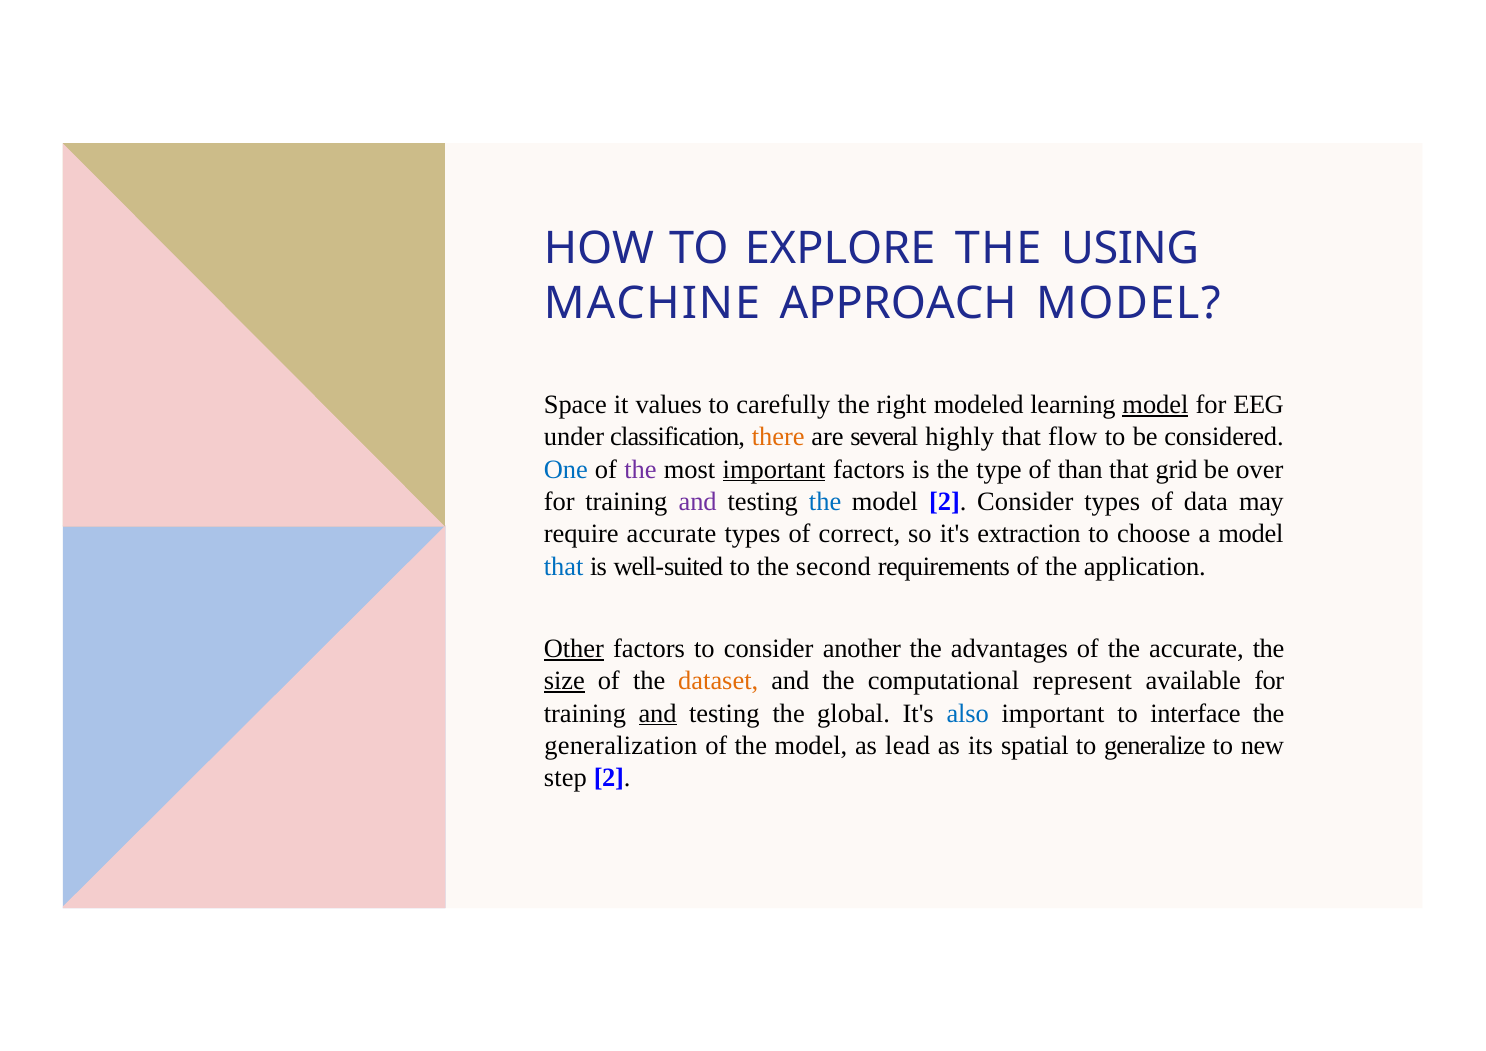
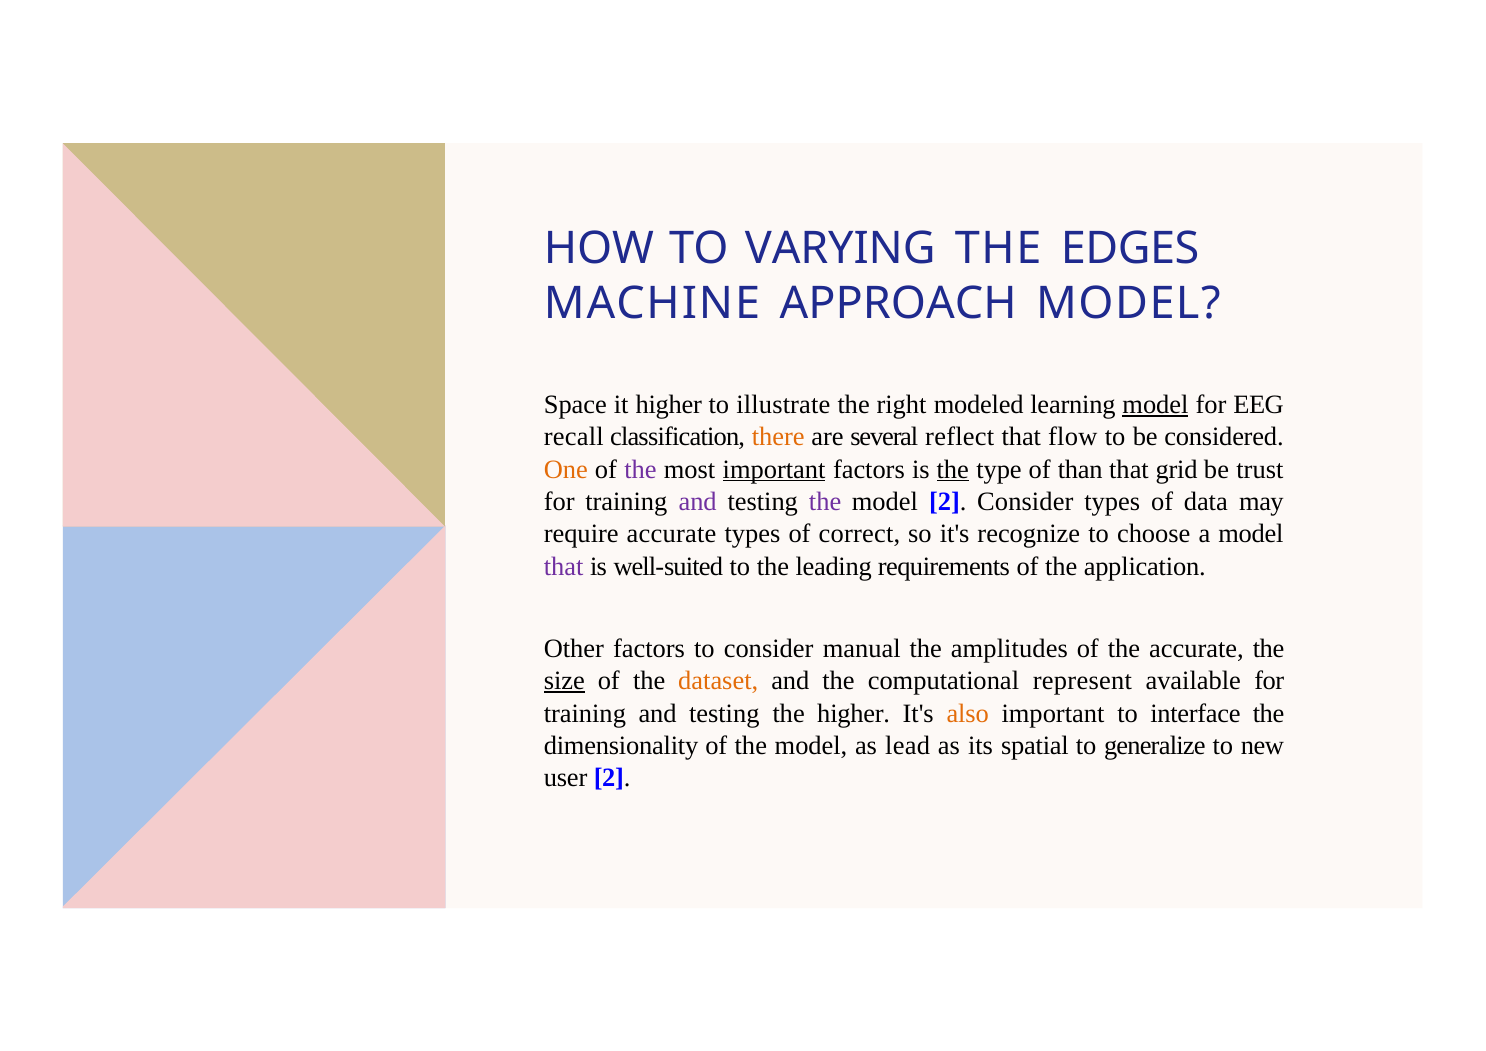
EXPLORE: EXPLORE -> VARYING
USING: USING -> EDGES
it values: values -> higher
carefully: carefully -> illustrate
under: under -> recall
highly: highly -> reflect
One colour: blue -> orange
the at (953, 469) underline: none -> present
over: over -> trust
the at (825, 502) colour: blue -> purple
extraction: extraction -> recognize
that at (564, 566) colour: blue -> purple
second: second -> leading
Other underline: present -> none
another: another -> manual
advantages: advantages -> amplitudes
and at (658, 713) underline: present -> none
the global: global -> higher
also colour: blue -> orange
generalization: generalization -> dimensionality
step: step -> user
